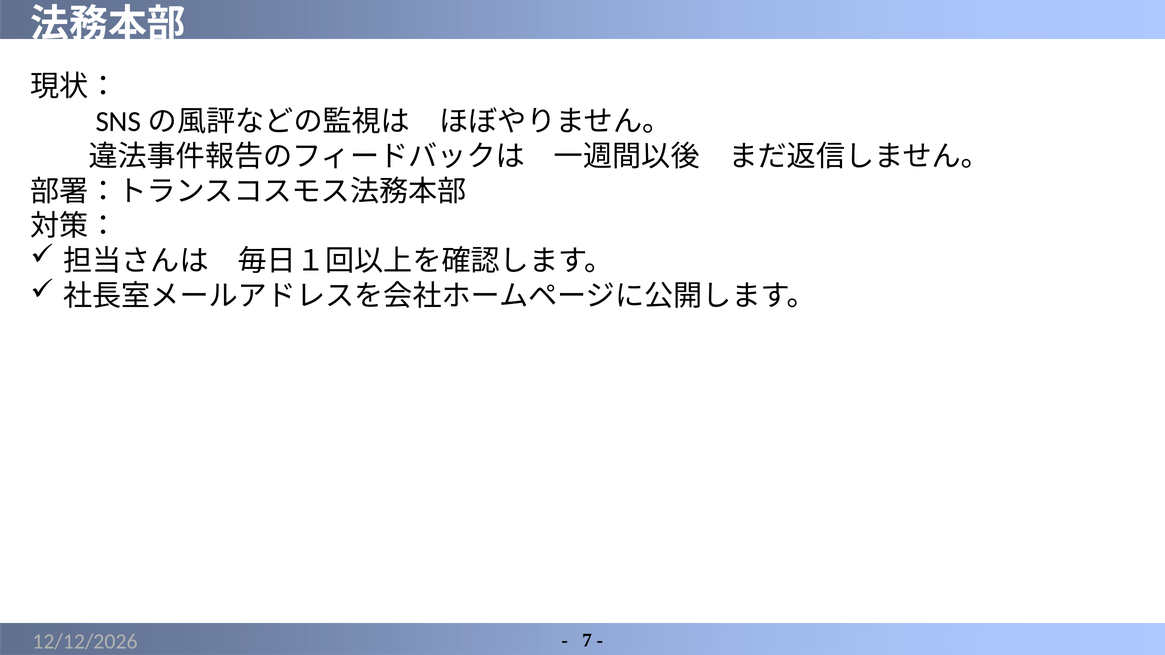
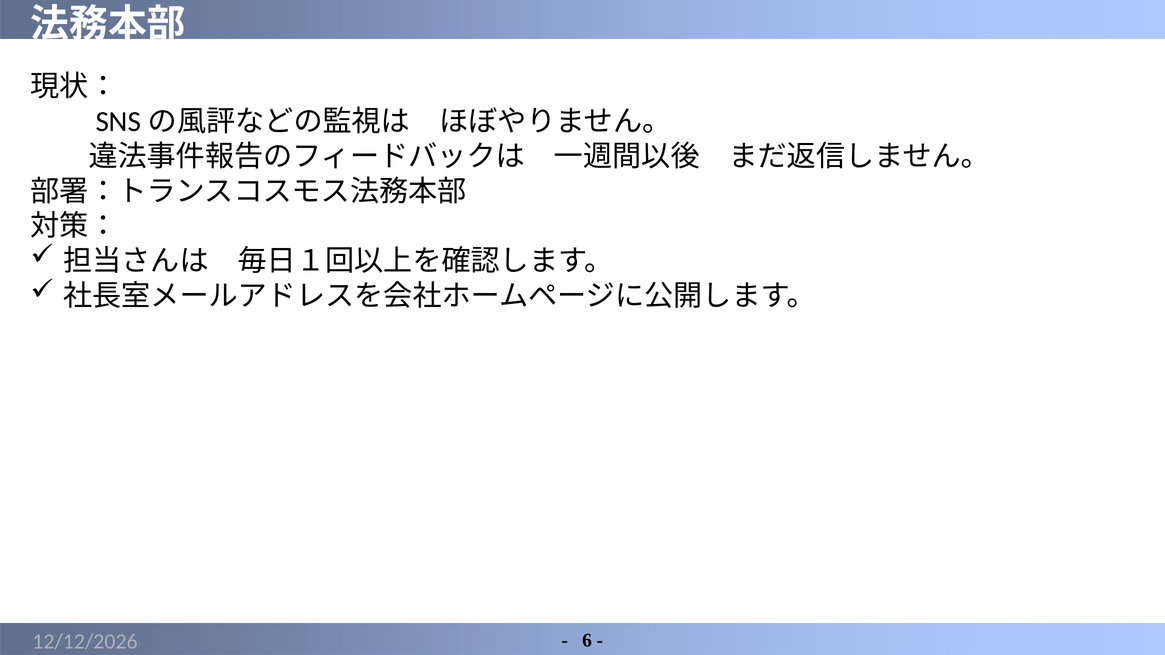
7: 7 -> 6
